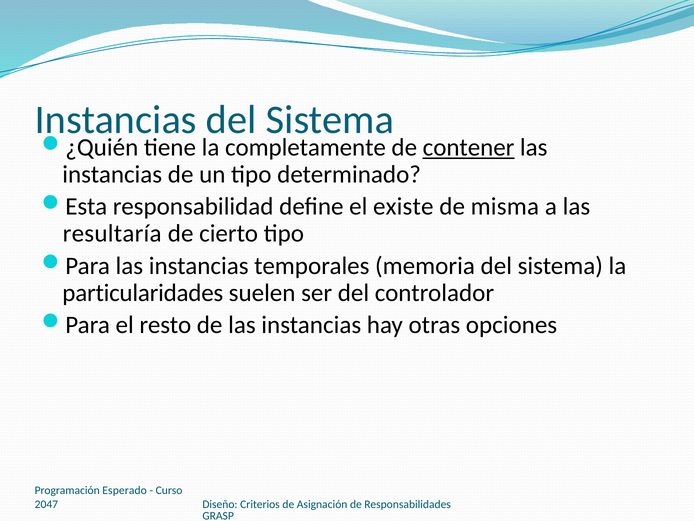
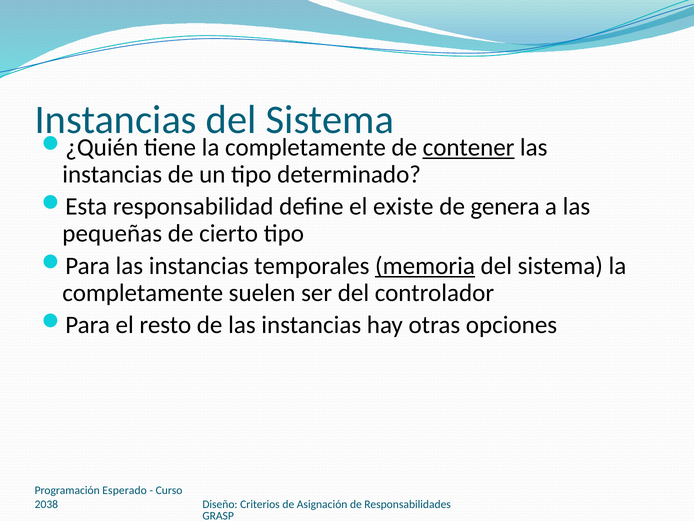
misma: misma -> genera
resultaría: resultaría -> pequeñas
memoria underline: none -> present
particularidades at (143, 293): particularidades -> completamente
2047: 2047 -> 2038
